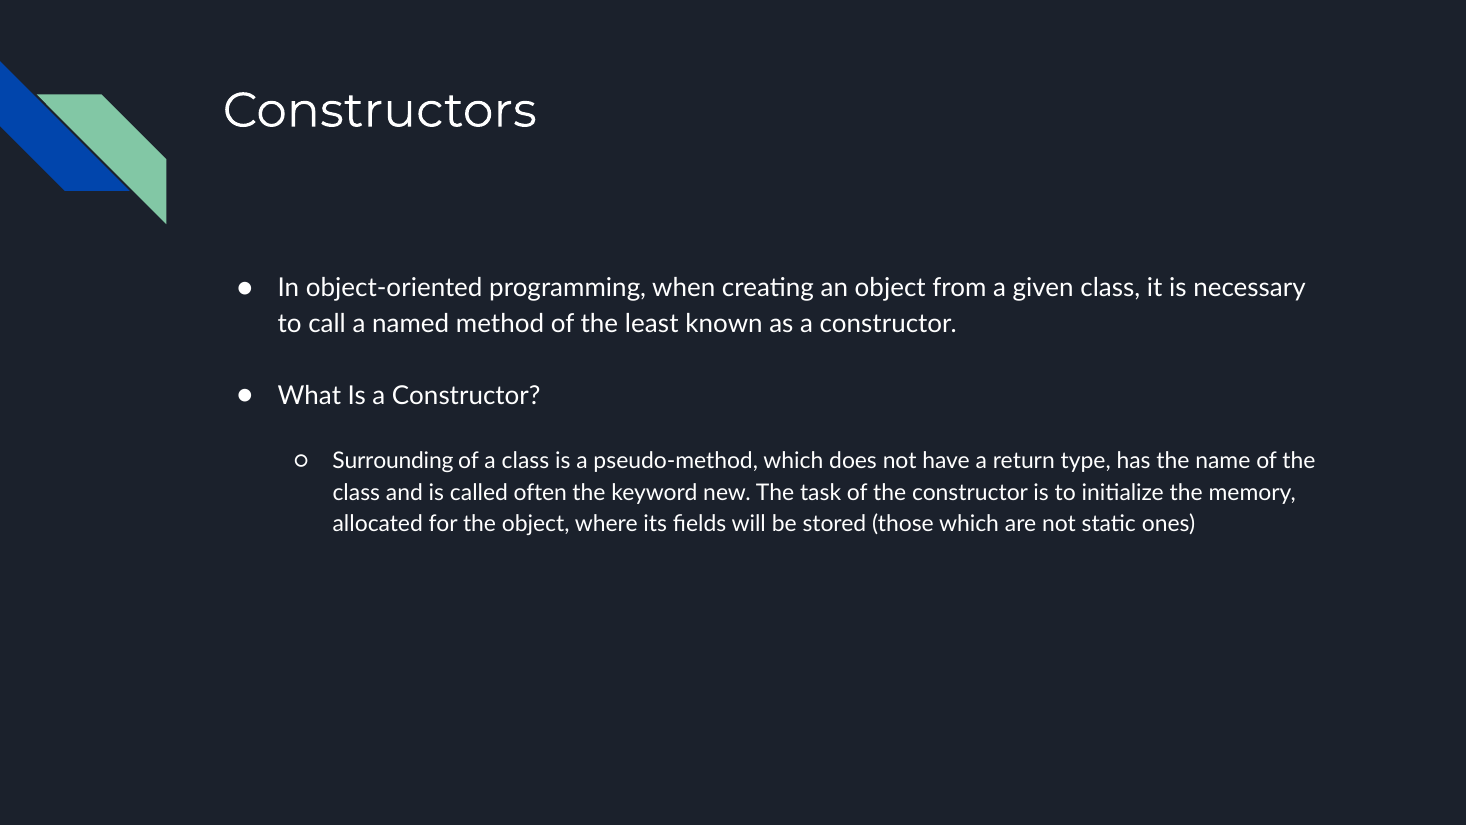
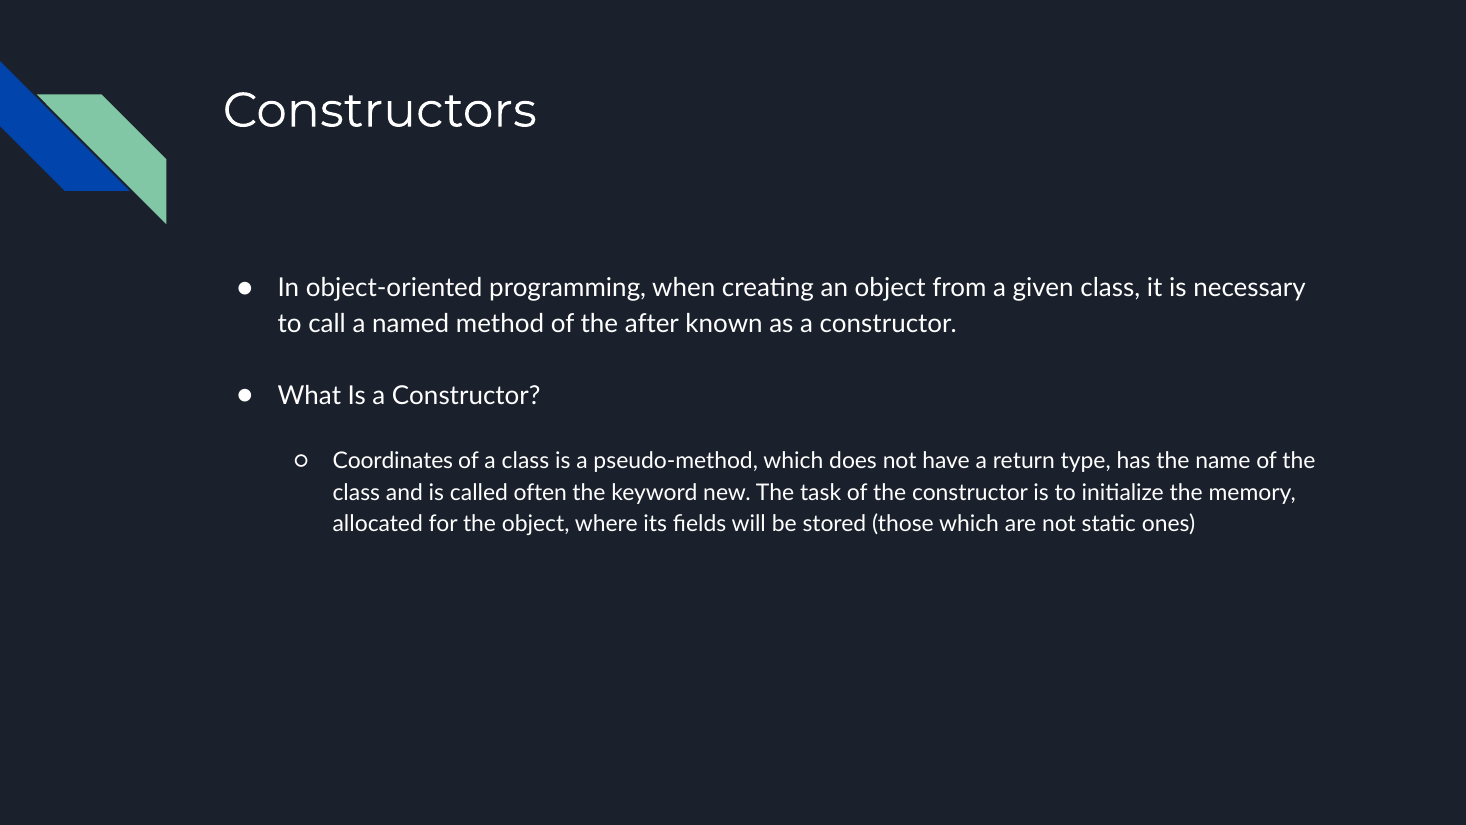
least: least -> after
Surrounding: Surrounding -> Coordinates
